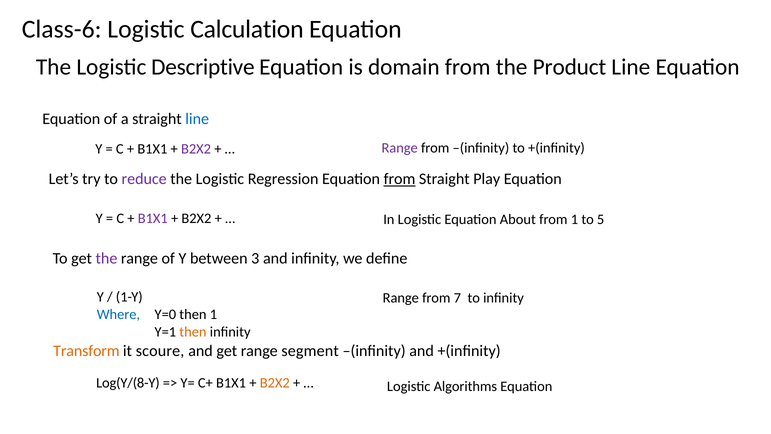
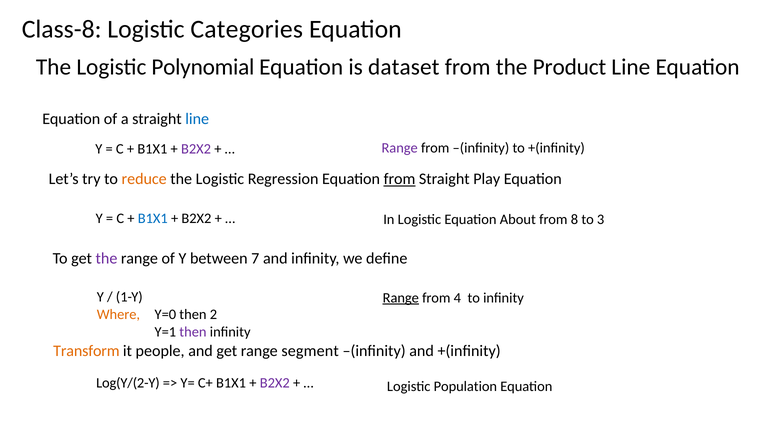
Class-6: Class-6 -> Class-8
Calculation: Calculation -> Categories
Descriptive: Descriptive -> Polynomial
domain: domain -> dataset
reduce colour: purple -> orange
B1X1 at (153, 218) colour: purple -> blue
from 1: 1 -> 8
5: 5 -> 3
3: 3 -> 7
Range at (401, 298) underline: none -> present
7: 7 -> 4
Where colour: blue -> orange
then 1: 1 -> 2
then at (193, 332) colour: orange -> purple
scoure: scoure -> people
Log(Y/(8-Y: Log(Y/(8-Y -> Log(Y/(2-Y
B2X2 at (275, 383) colour: orange -> purple
Algorithms: Algorithms -> Population
